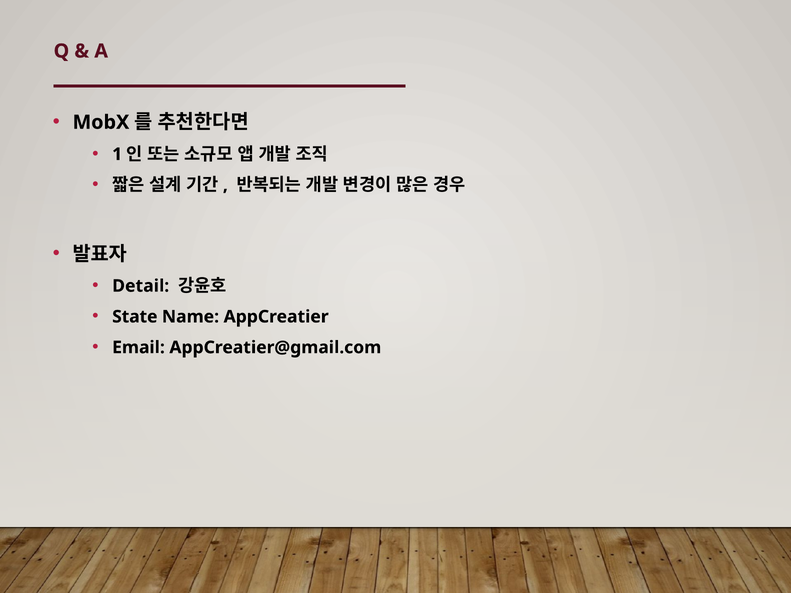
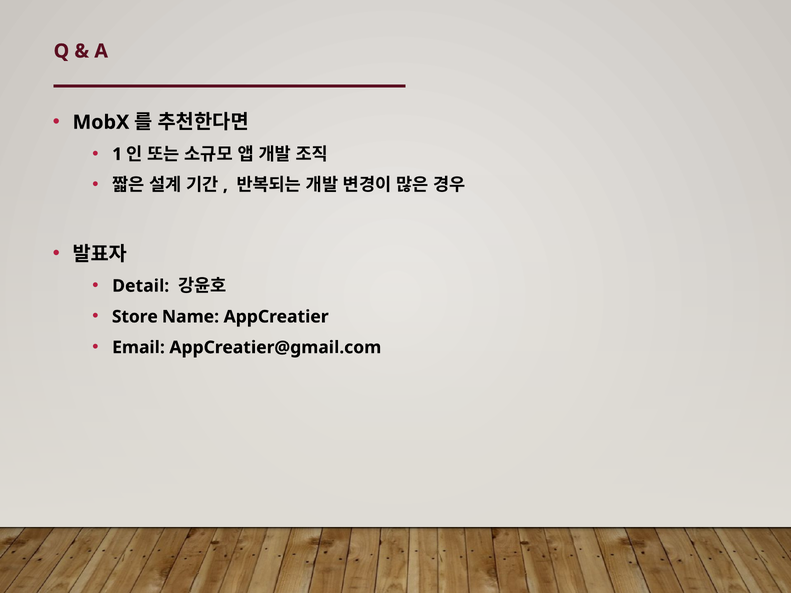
State: State -> Store
